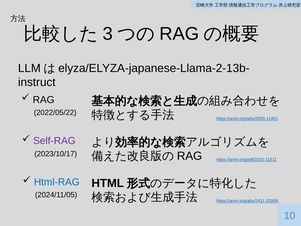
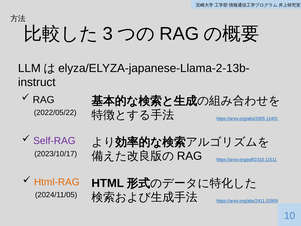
Html-RAG colour: blue -> orange
